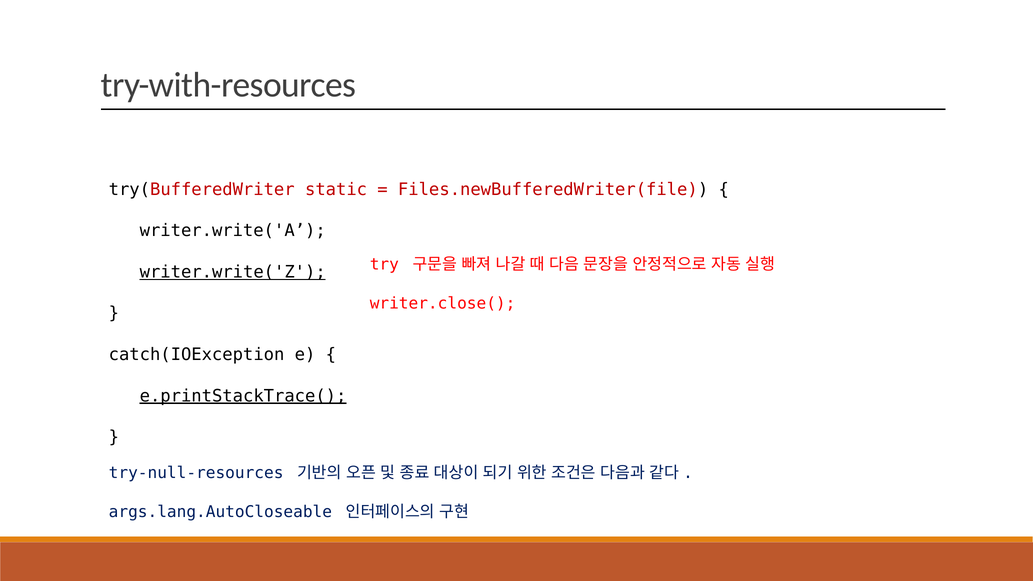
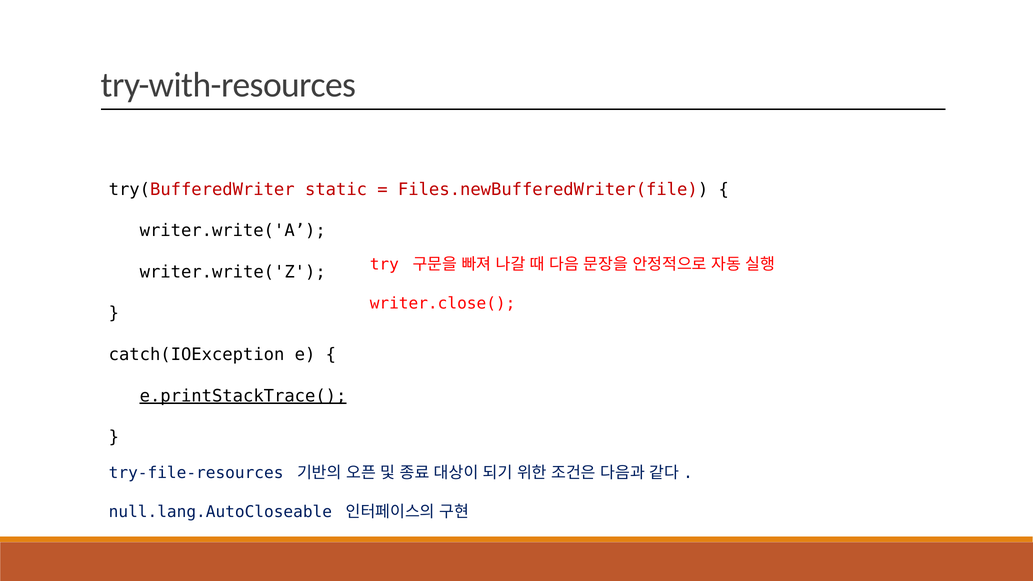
writer.write('Z underline: present -> none
try-null-resources: try-null-resources -> try-file-resources
args.lang.AutoCloseable: args.lang.AutoCloseable -> null.lang.AutoCloseable
